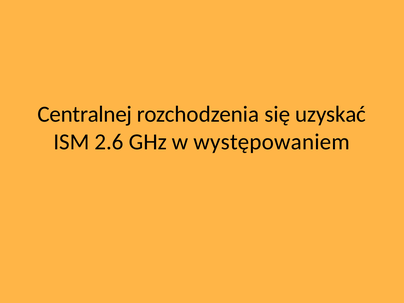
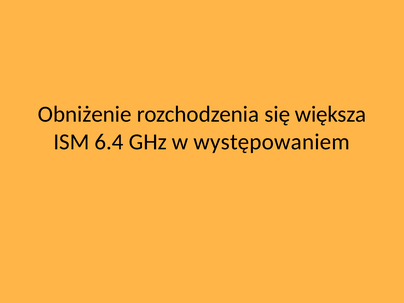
Centralnej: Centralnej -> Obniżenie
uzyskać: uzyskać -> większa
2.6: 2.6 -> 6.4
